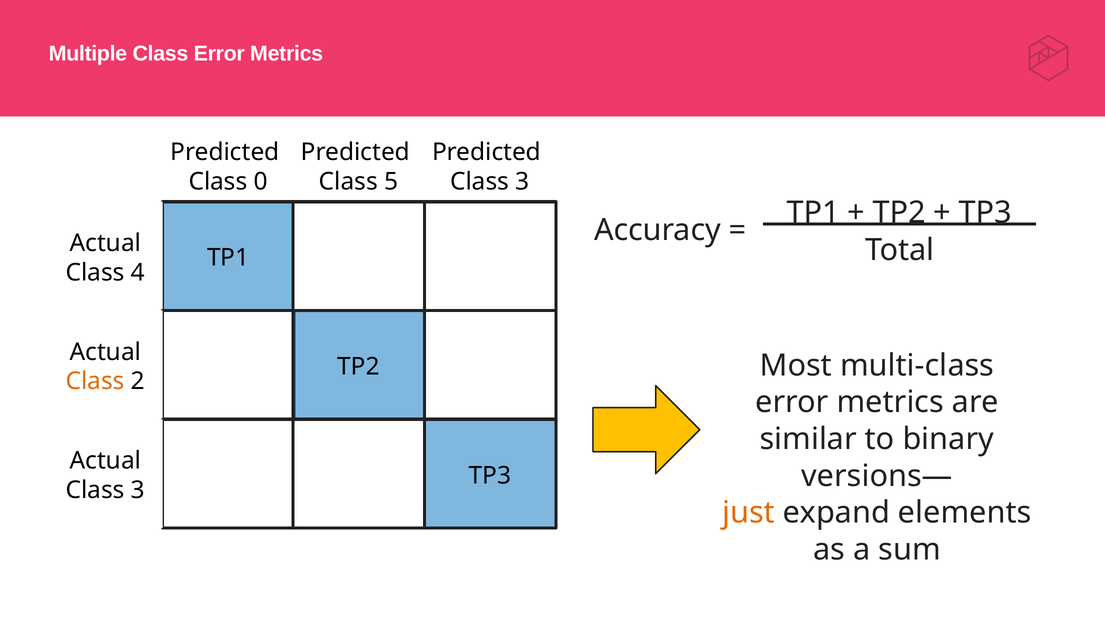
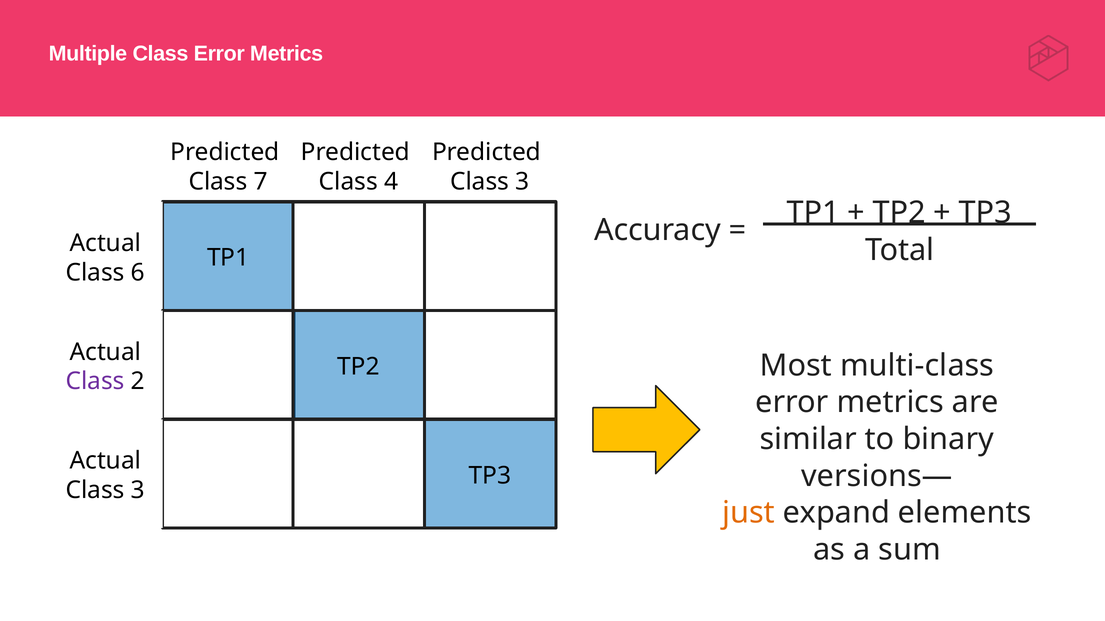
0: 0 -> 7
5: 5 -> 4
4: 4 -> 6
Class at (95, 382) colour: orange -> purple
